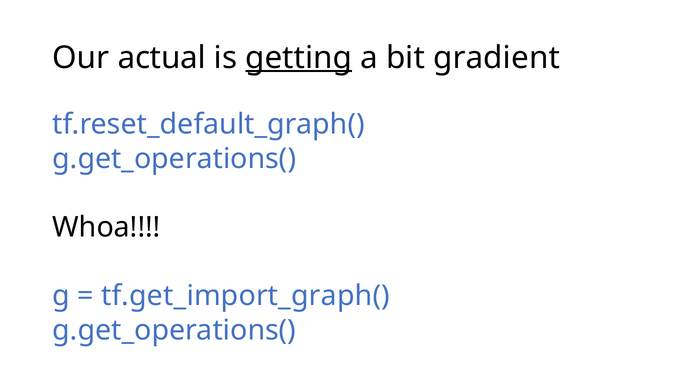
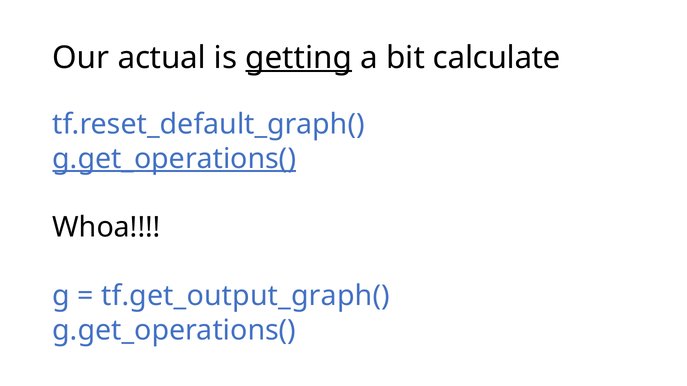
gradient: gradient -> calculate
g.get_operations( at (174, 159) underline: none -> present
tf.get_import_graph(: tf.get_import_graph( -> tf.get_output_graph(
